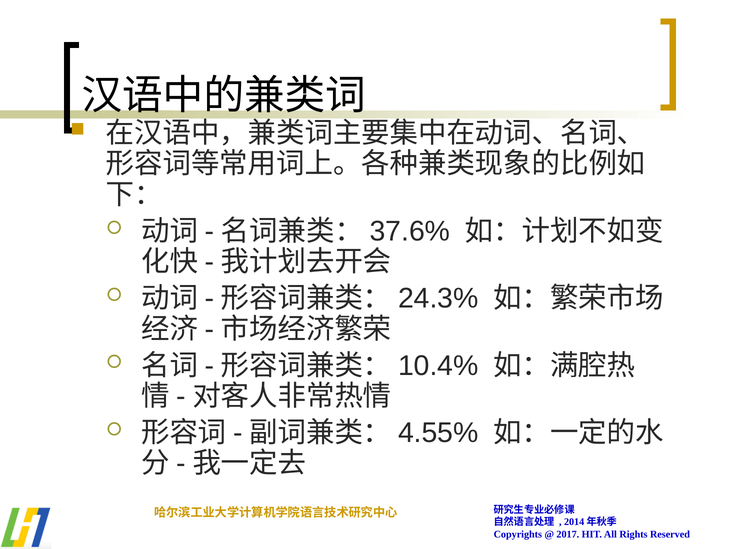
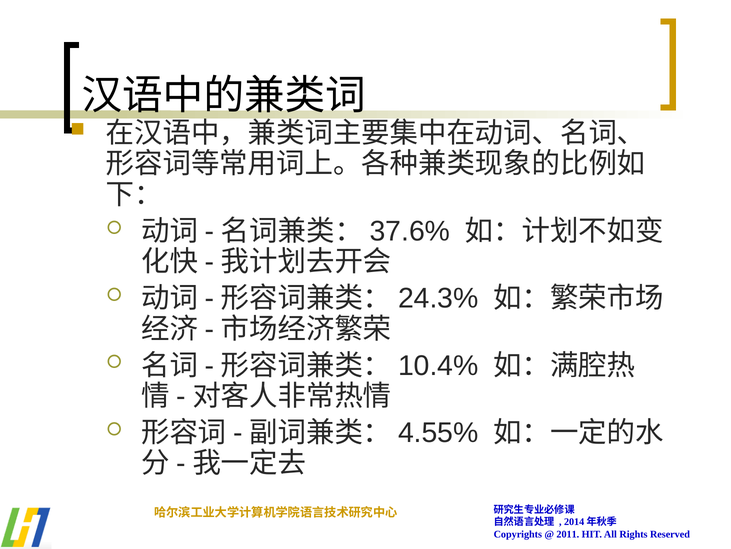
2017: 2017 -> 2011
